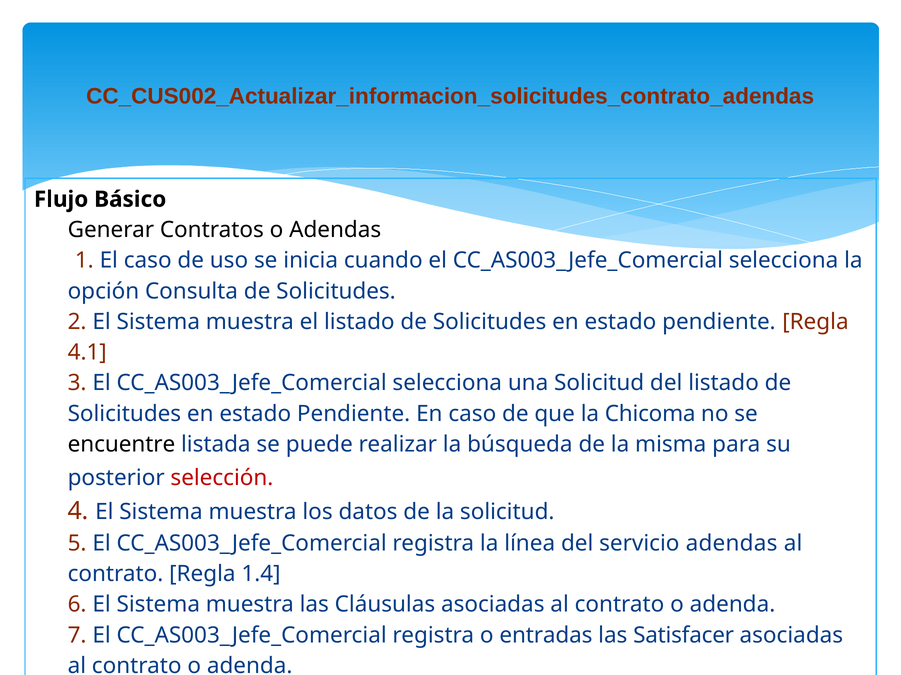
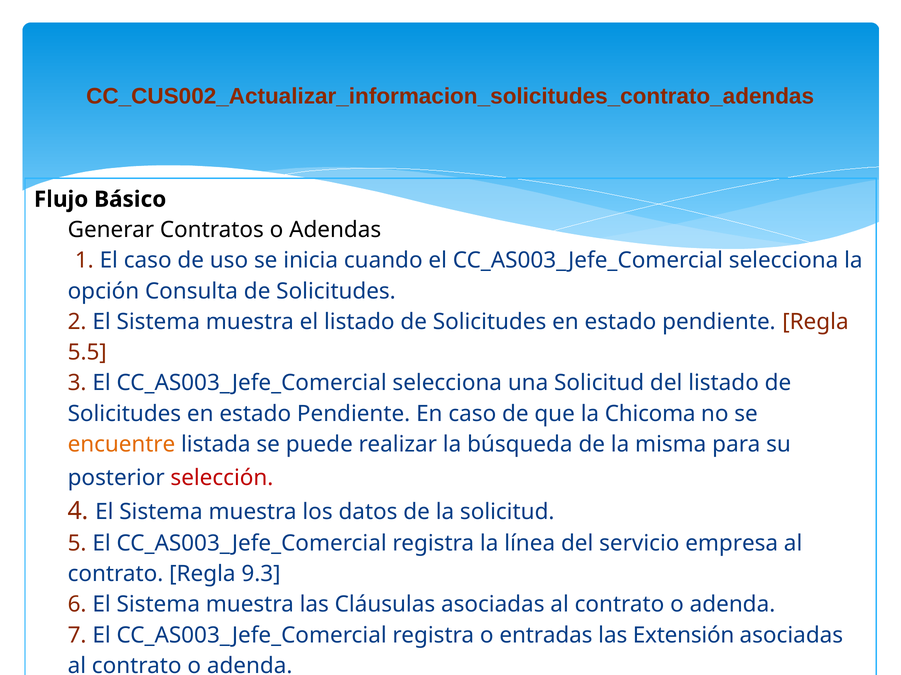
4.1: 4.1 -> 5.5
encuentre colour: black -> orange
servicio adendas: adendas -> empresa
1.4: 1.4 -> 9.3
Satisfacer: Satisfacer -> Extensión
